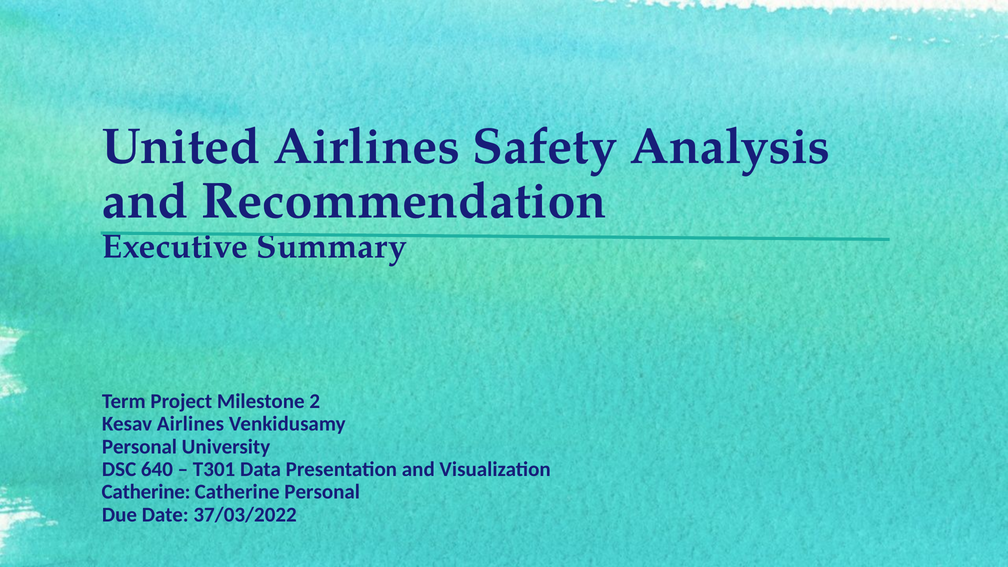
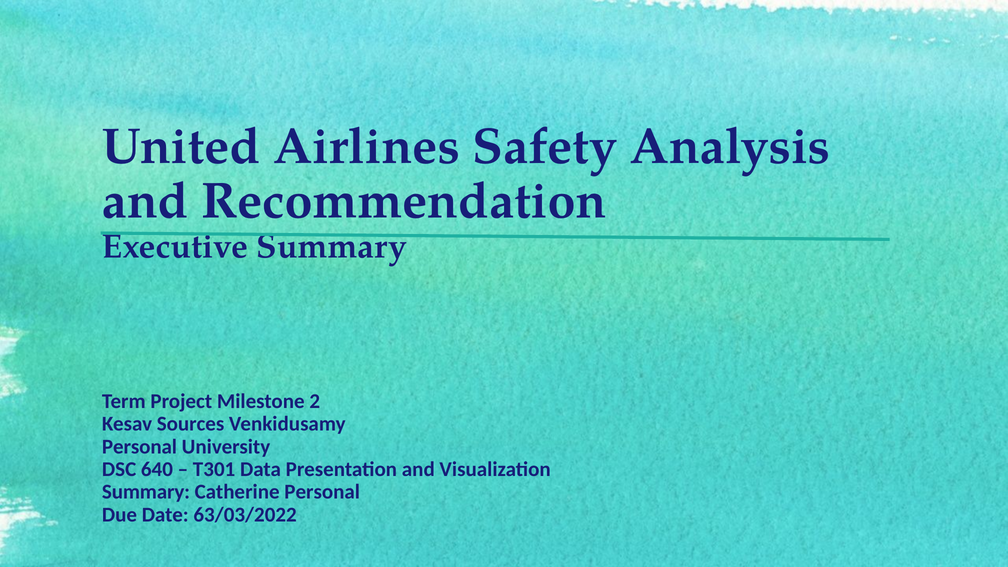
Kesav Airlines: Airlines -> Sources
Catherine at (146, 492): Catherine -> Summary
37/03/2022: 37/03/2022 -> 63/03/2022
